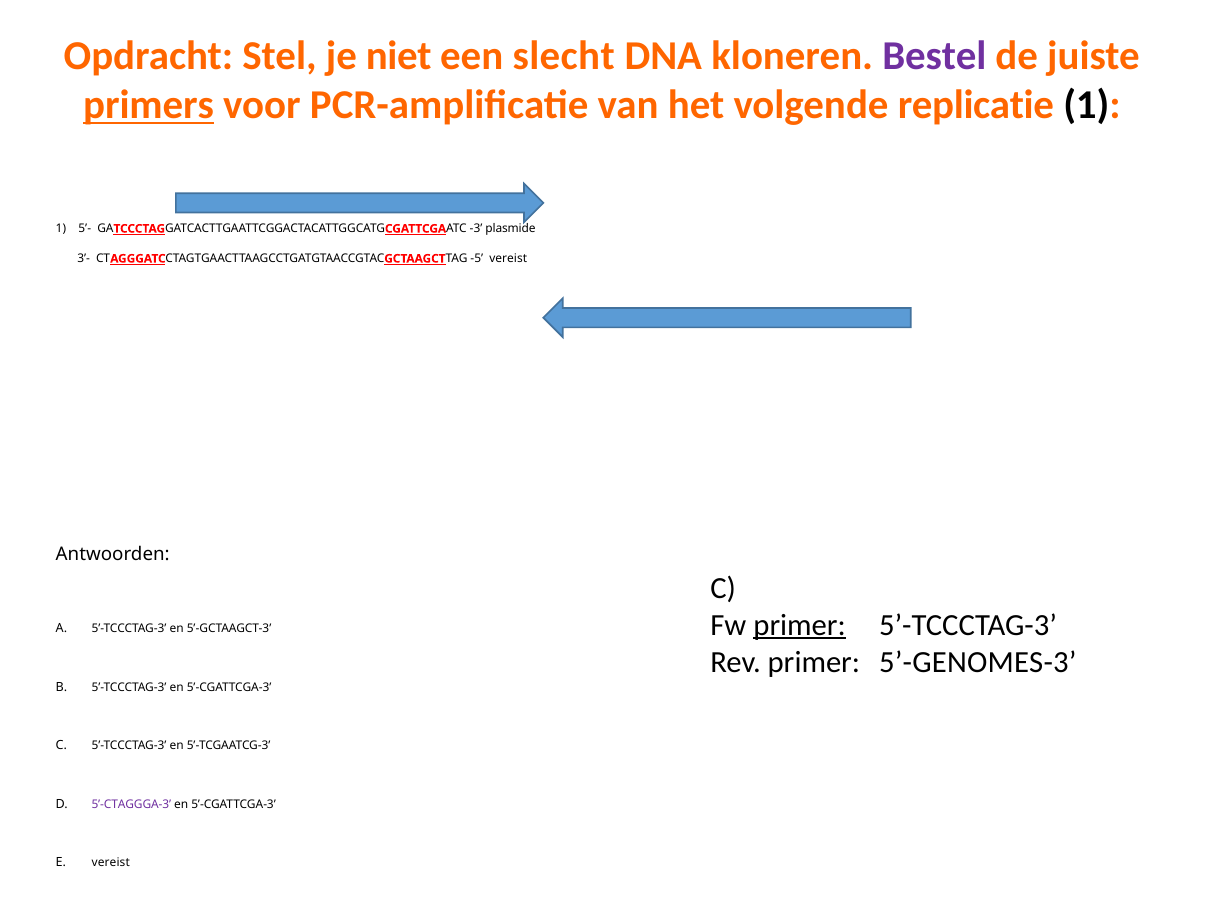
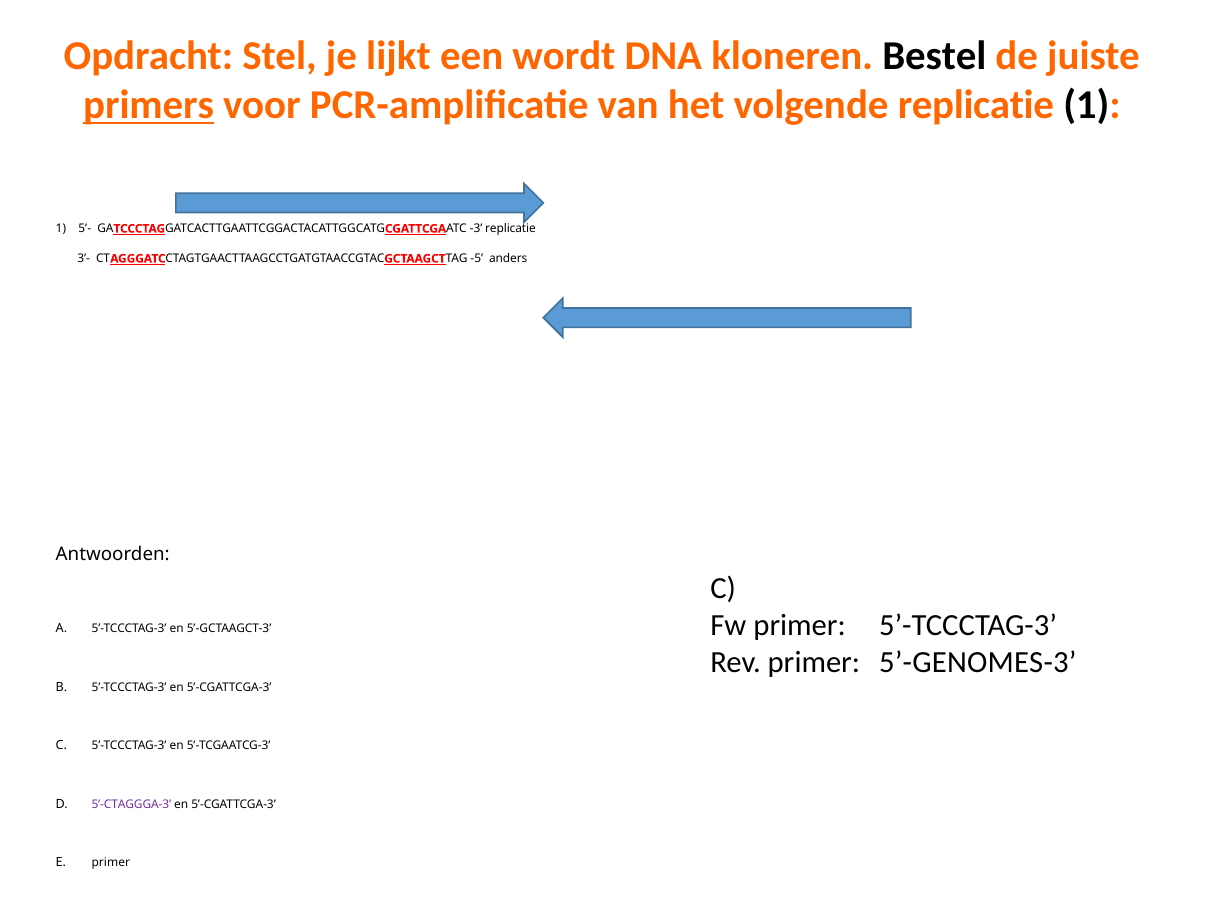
niet: niet -> lijkt
slecht: slecht -> wordt
Bestel colour: purple -> black
-3 plasmide: plasmide -> replicatie
-5 vereist: vereist -> anders
primer at (800, 625) underline: present -> none
vereist at (111, 863): vereist -> primer
